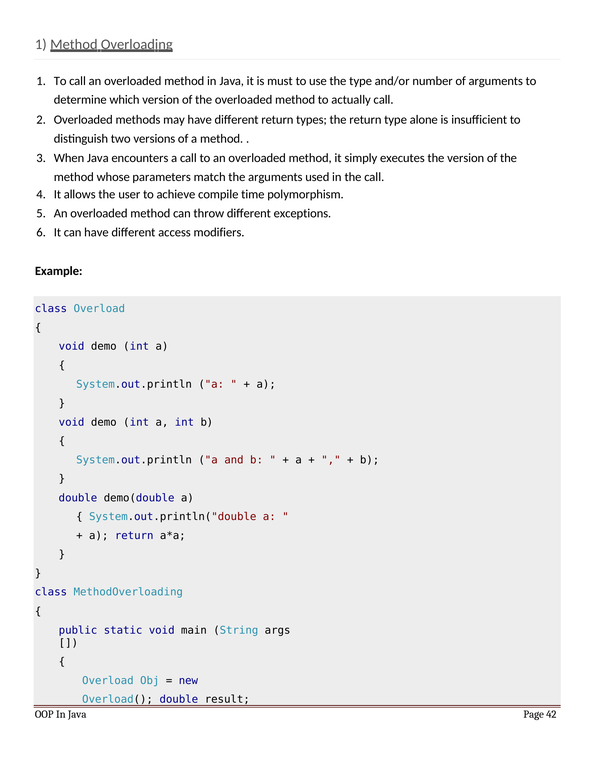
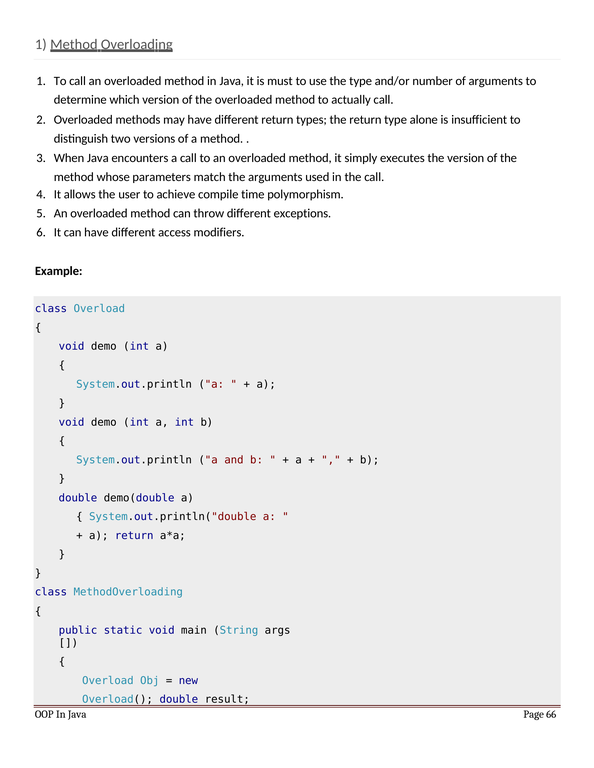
42: 42 -> 66
